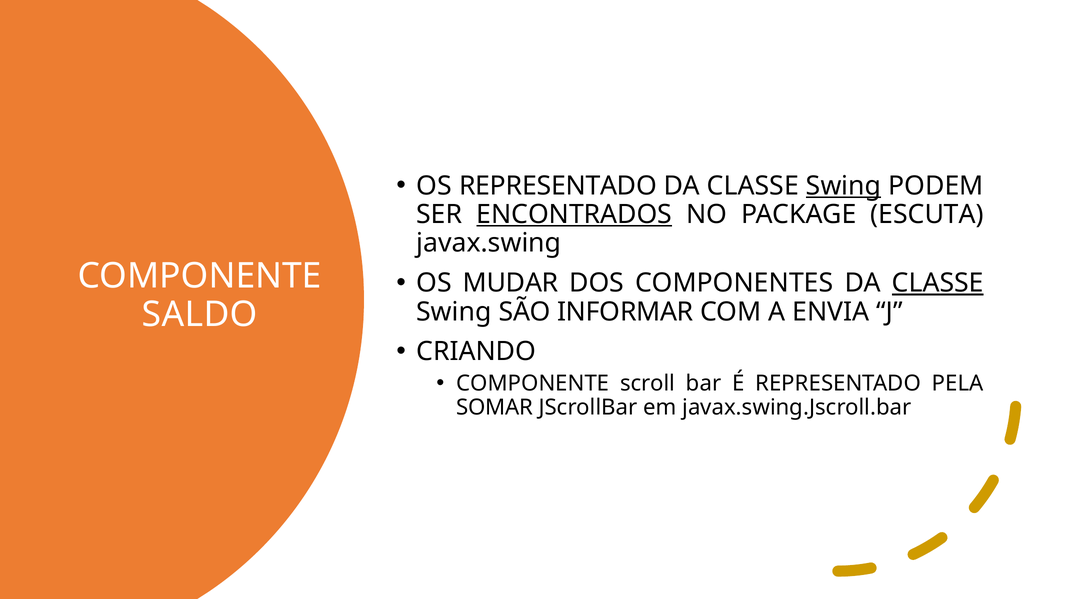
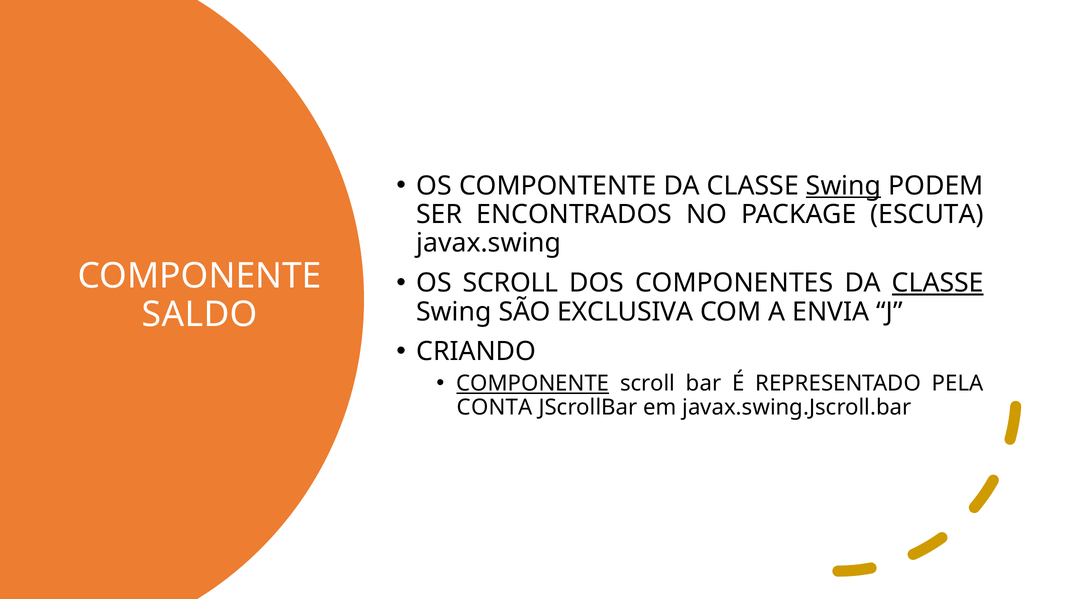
OS REPRESENTADO: REPRESENTADO -> COMPONTENTE
ENCONTRADOS underline: present -> none
OS MUDAR: MUDAR -> SCROLL
INFORMAR: INFORMAR -> EXCLUSIVA
COMPONENTE at (533, 384) underline: none -> present
SOMAR: SOMAR -> CONTA
